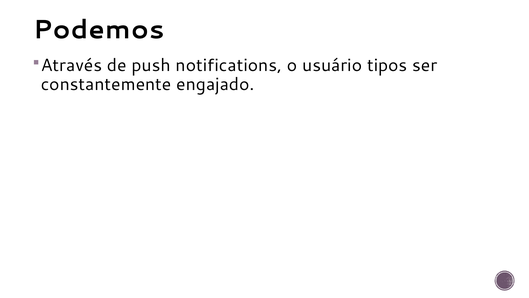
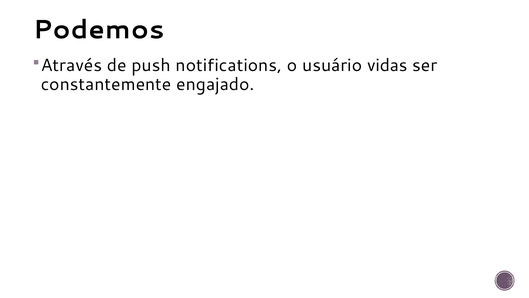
tipos: tipos -> vidas
